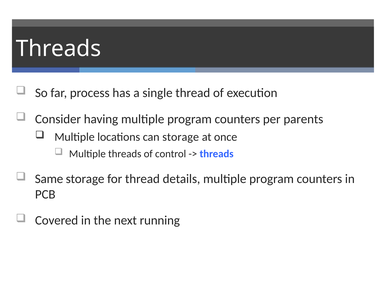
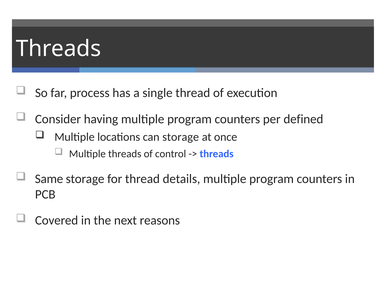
parents: parents -> defined
running: running -> reasons
